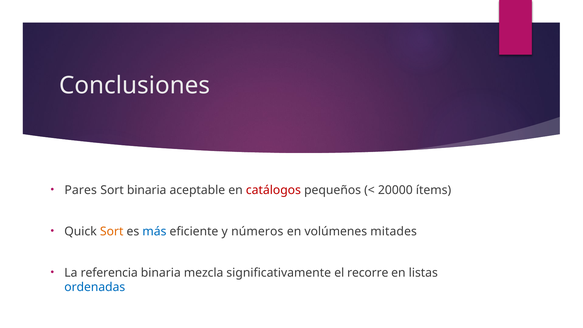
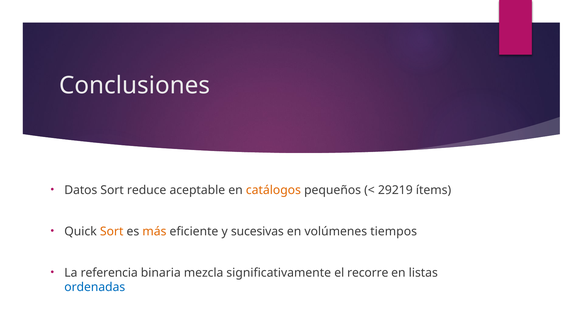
Pares: Pares -> Datos
Sort binaria: binaria -> reduce
catálogos colour: red -> orange
20000: 20000 -> 29219
más colour: blue -> orange
números: números -> sucesivas
mitades: mitades -> tiempos
